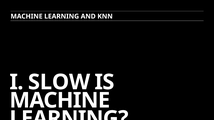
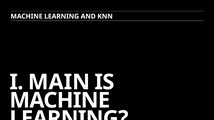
SLOW: SLOW -> MAIN
